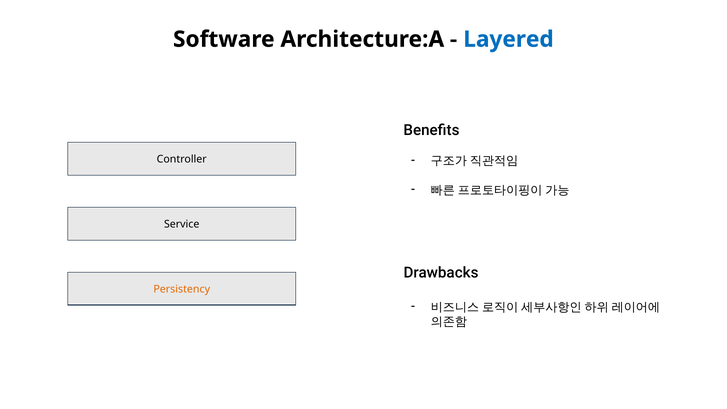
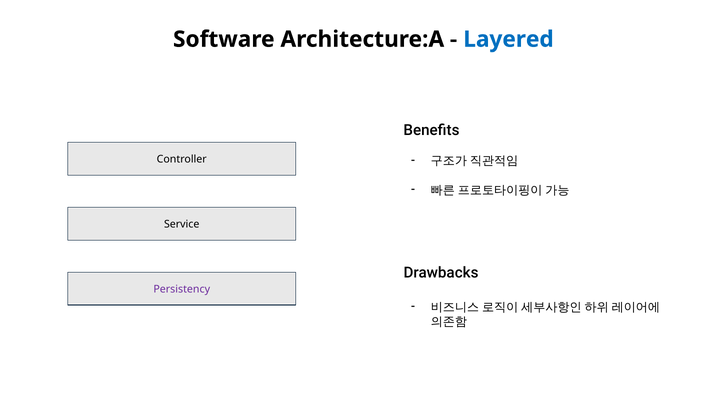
Persistency colour: orange -> purple
